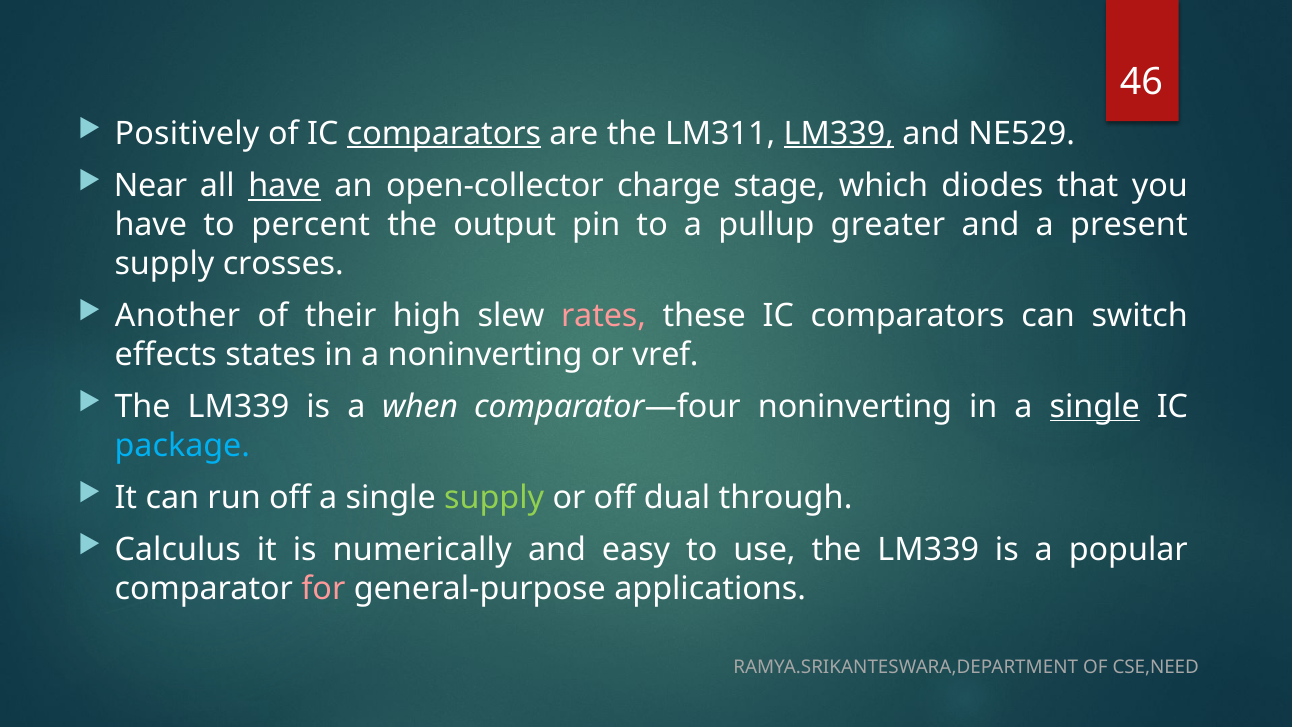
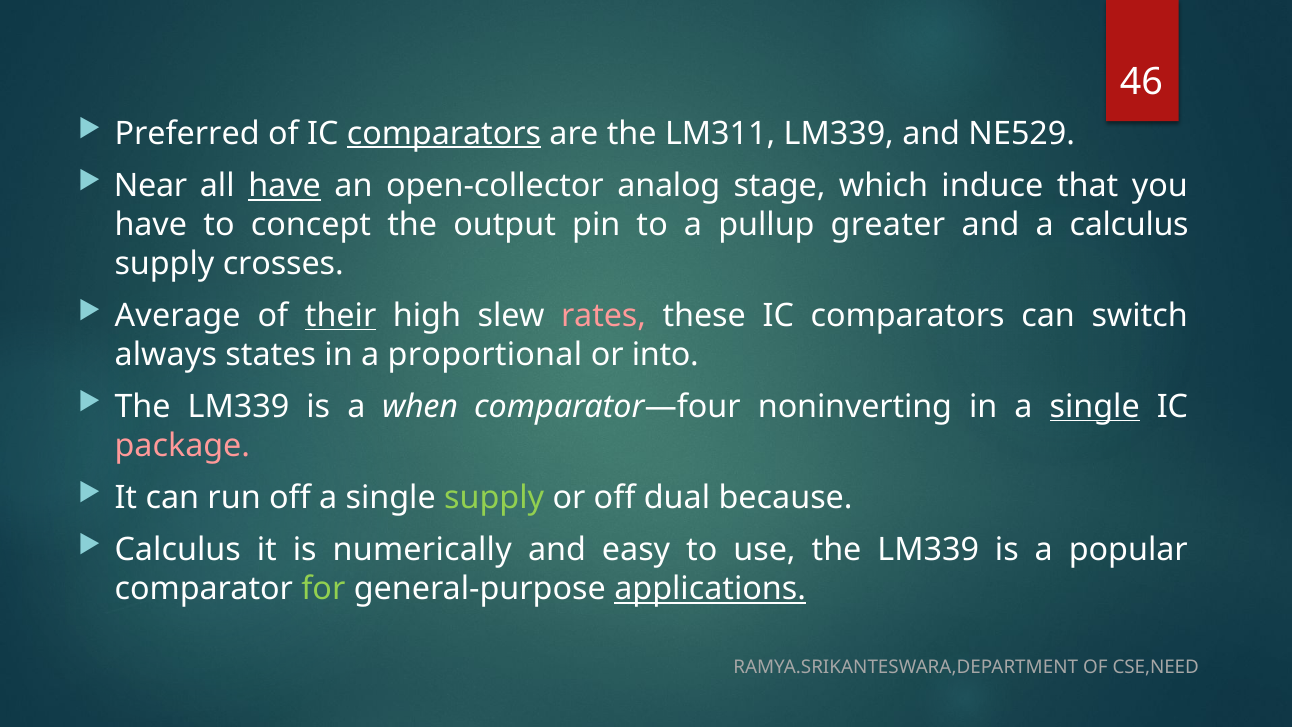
Positively: Positively -> Preferred
LM339 at (839, 134) underline: present -> none
charge: charge -> analog
diodes: diodes -> induce
percent: percent -> concept
a present: present -> calculus
Another: Another -> Average
their underline: none -> present
effects: effects -> always
a noninverting: noninverting -> proportional
vref: vref -> into
package colour: light blue -> pink
through: through -> because
for colour: pink -> light green
applications underline: none -> present
